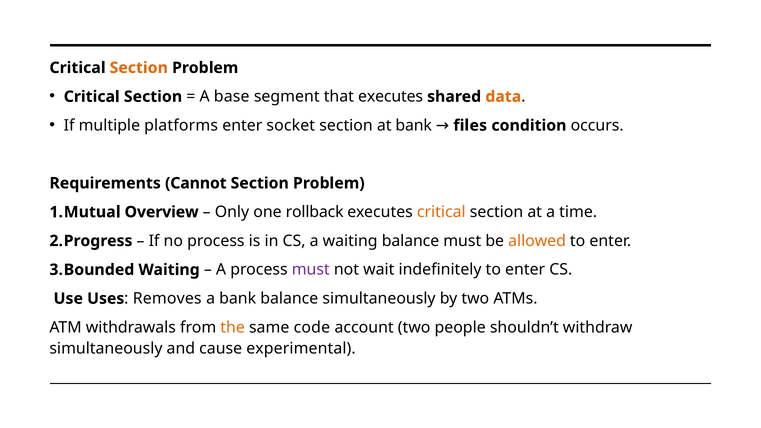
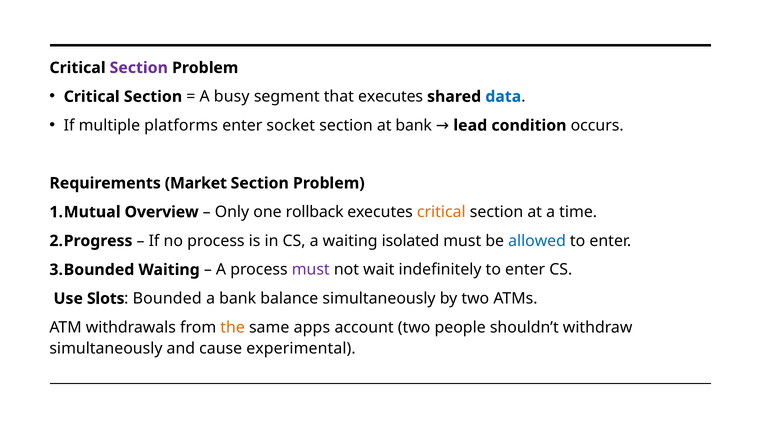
Section at (139, 68) colour: orange -> purple
base: base -> busy
data colour: orange -> blue
files: files -> lead
Cannot: Cannot -> Market
waiting balance: balance -> isolated
allowed colour: orange -> blue
Uses: Uses -> Slots
Removes: Removes -> Bounded
code: code -> apps
